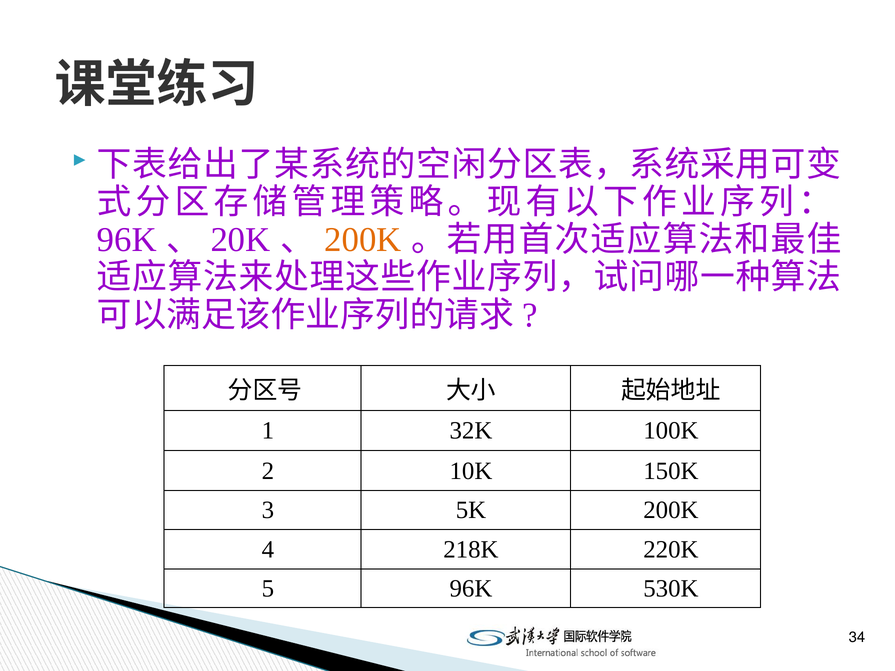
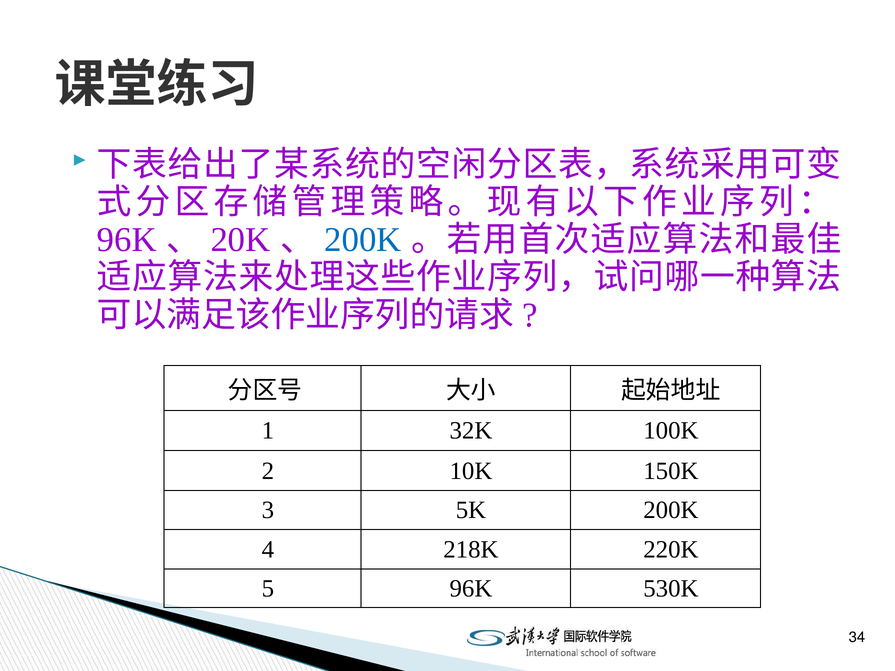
200K at (363, 240) colour: orange -> blue
